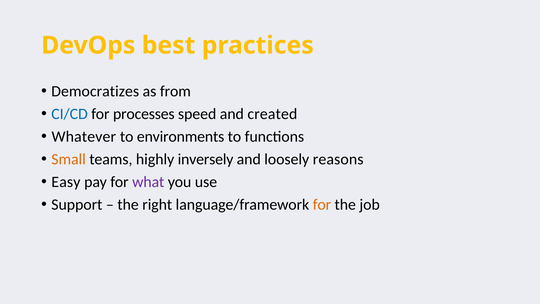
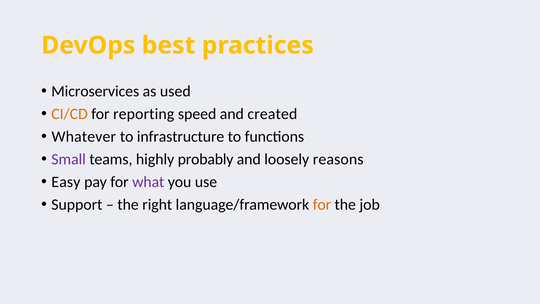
Democratizes: Democratizes -> Microservices
from: from -> used
CI/CD colour: blue -> orange
processes: processes -> reporting
environments: environments -> infrastructure
Small colour: orange -> purple
inversely: inversely -> probably
